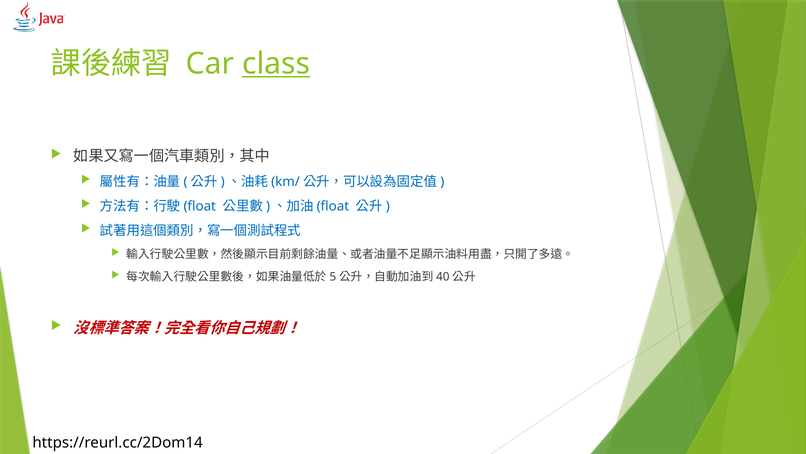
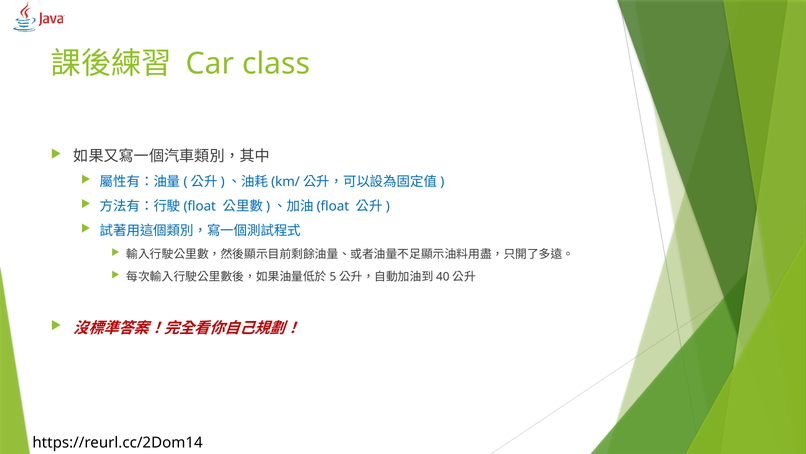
class underline: present -> none
